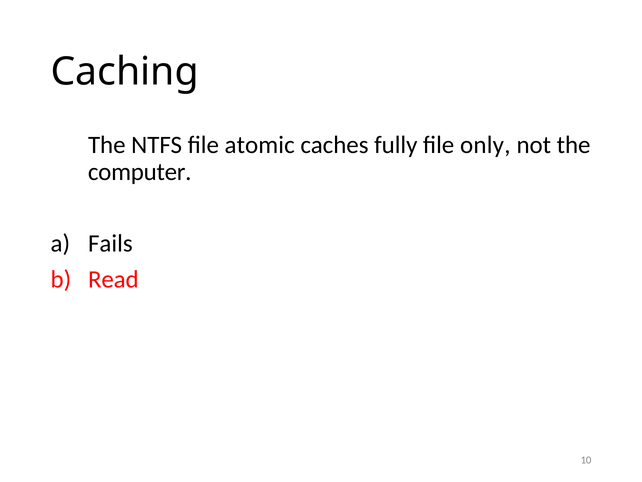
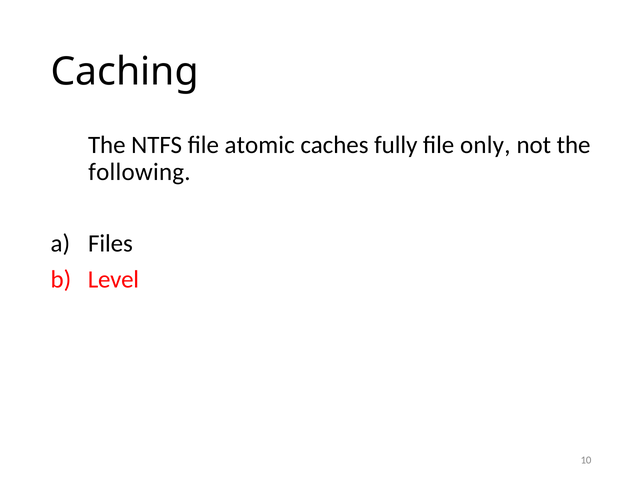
computer: computer -> following
Fails: Fails -> Files
Read: Read -> Level
